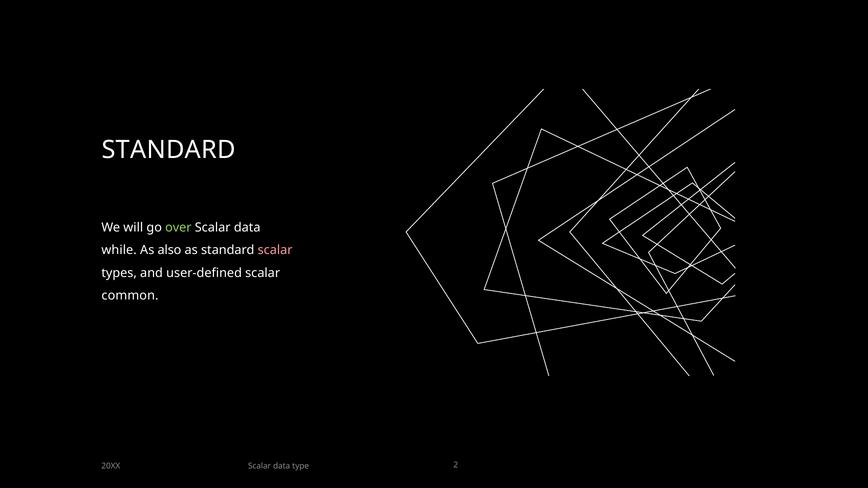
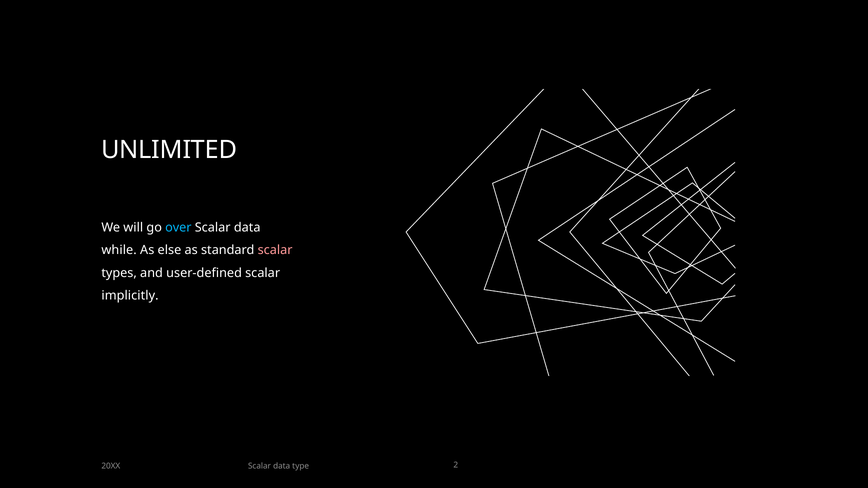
STANDARD at (169, 150): STANDARD -> UNLIMITED
over colour: light green -> light blue
also: also -> else
common: common -> implicitly
